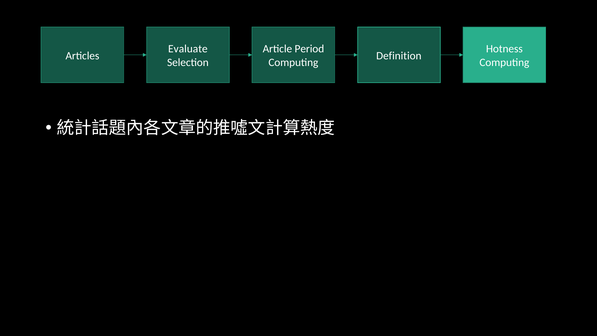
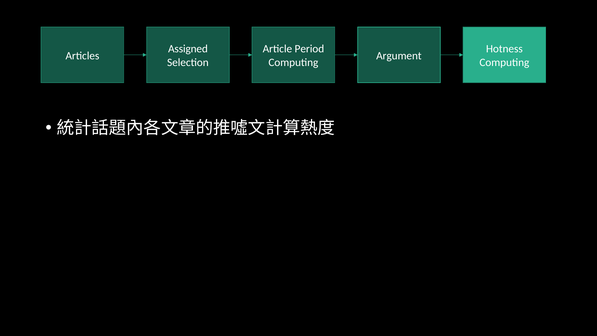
Evaluate: Evaluate -> Assigned
Definition: Definition -> Argument
